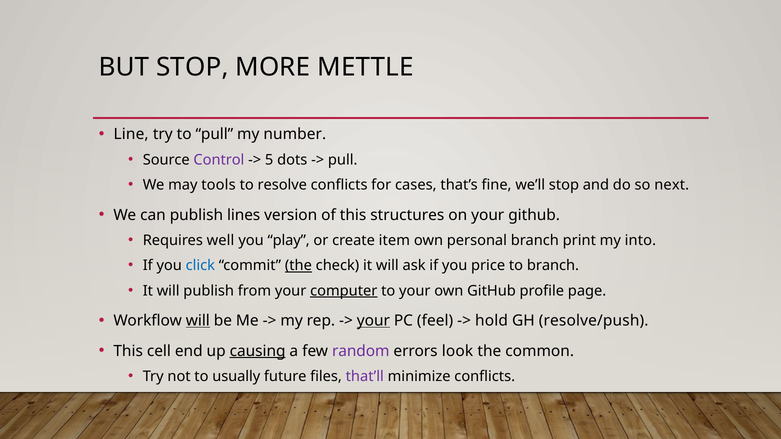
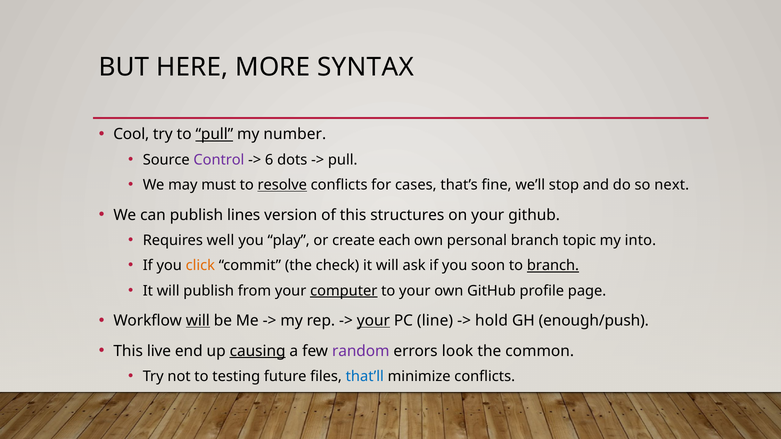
BUT STOP: STOP -> HERE
METTLE: METTLE -> SYNTAX
Line: Line -> Cool
pull at (214, 134) underline: none -> present
5: 5 -> 6
tools: tools -> must
resolve underline: none -> present
item: item -> each
print: print -> topic
click colour: blue -> orange
the at (298, 266) underline: present -> none
price: price -> soon
branch at (553, 266) underline: none -> present
feel: feel -> line
resolve/push: resolve/push -> enough/push
cell: cell -> live
usually: usually -> testing
that’ll colour: purple -> blue
